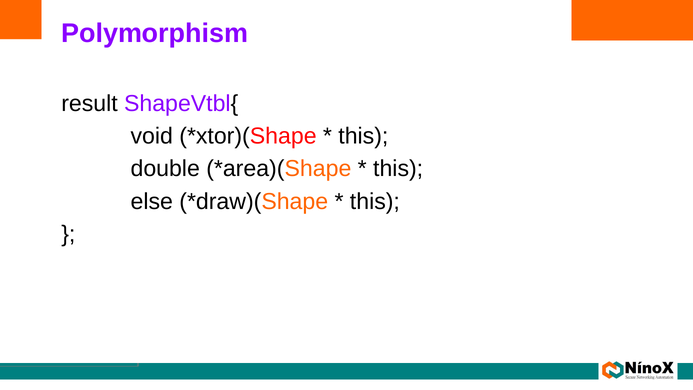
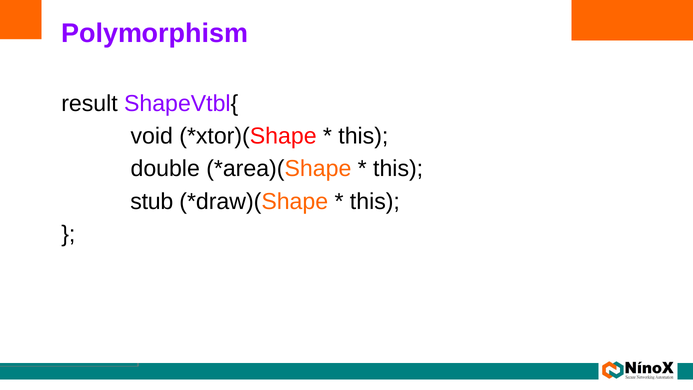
else: else -> stub
